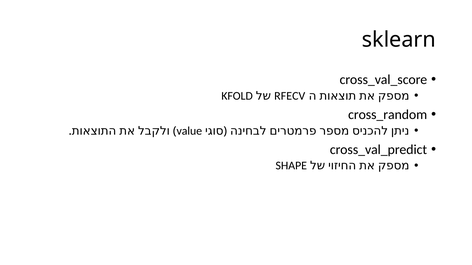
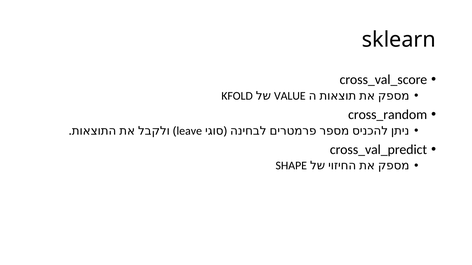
RFECV: RFECV -> VALUE
value: value -> leave
